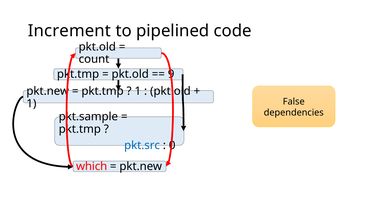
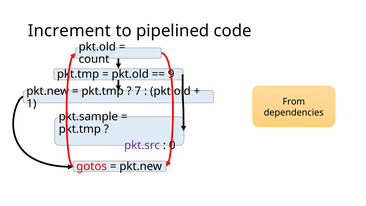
1 at (138, 91): 1 -> 7
False: False -> From
pkt.src colour: blue -> purple
which: which -> gotos
